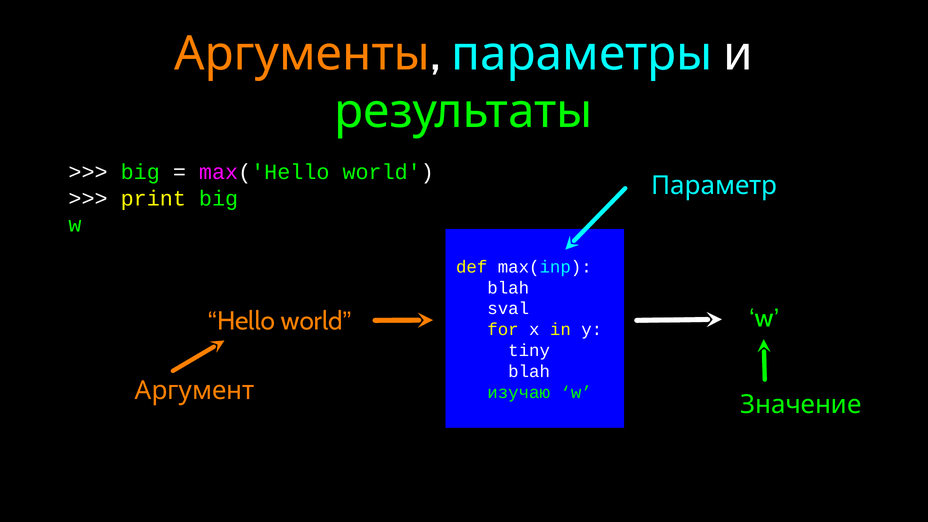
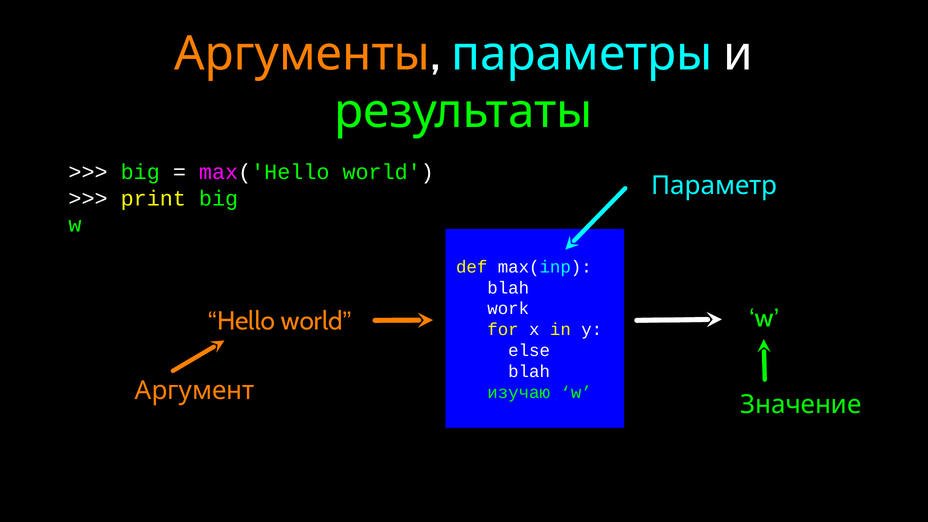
sval: sval -> work
tiny: tiny -> else
